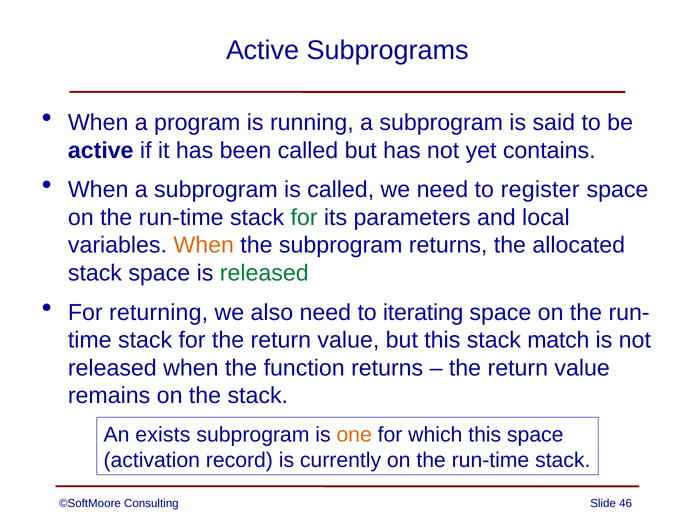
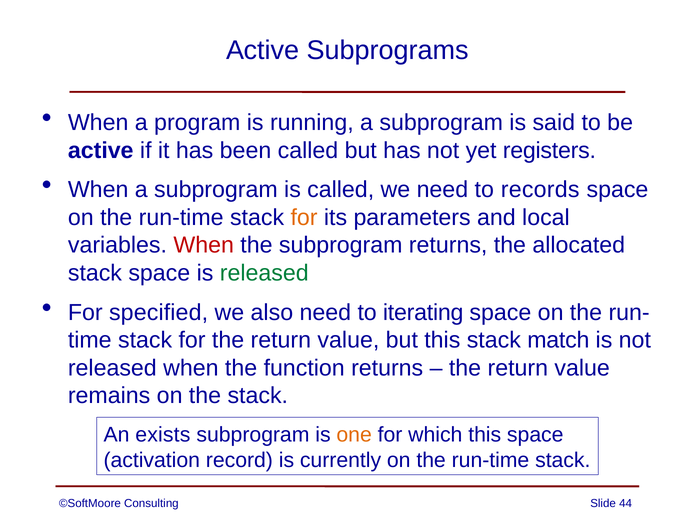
contains: contains -> registers
register: register -> records
for at (304, 218) colour: green -> orange
When at (204, 245) colour: orange -> red
returning: returning -> specified
46: 46 -> 44
